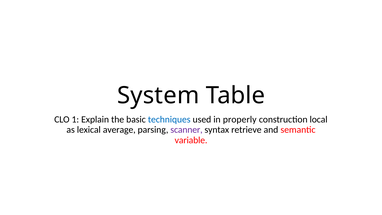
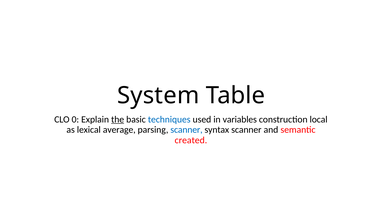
1: 1 -> 0
the underline: none -> present
properly: properly -> variables
scanner at (187, 130) colour: purple -> blue
syntax retrieve: retrieve -> scanner
variable: variable -> created
